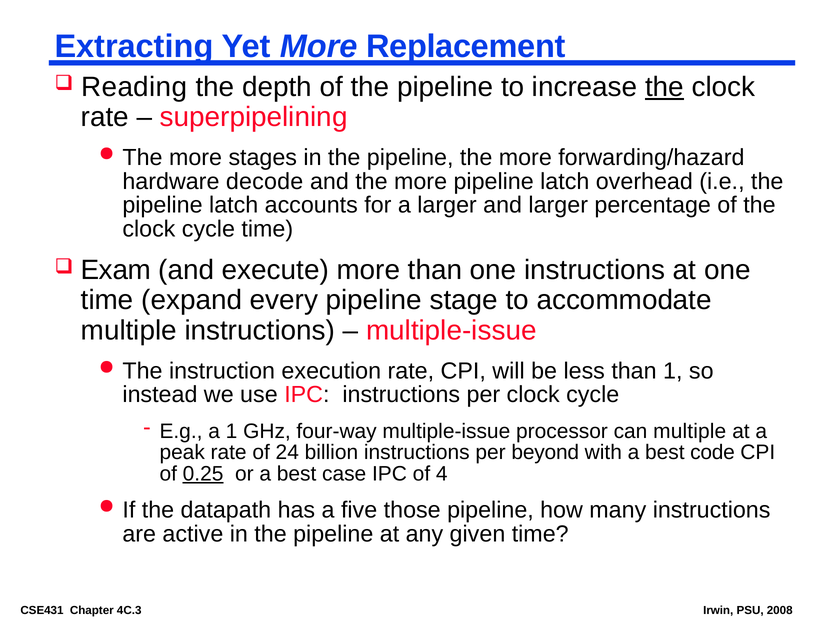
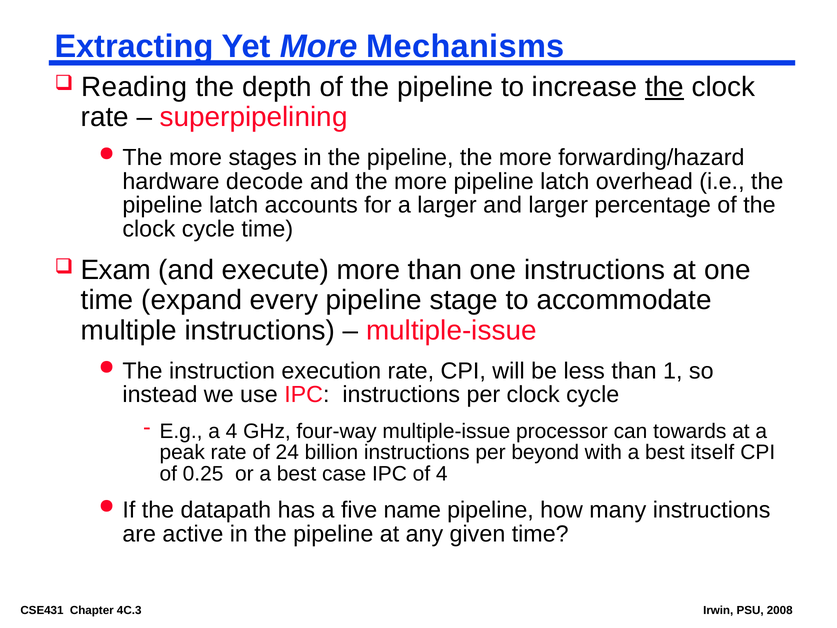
Replacement: Replacement -> Mechanisms
a 1: 1 -> 4
can multiple: multiple -> towards
code: code -> itself
0.25 underline: present -> none
those: those -> name
